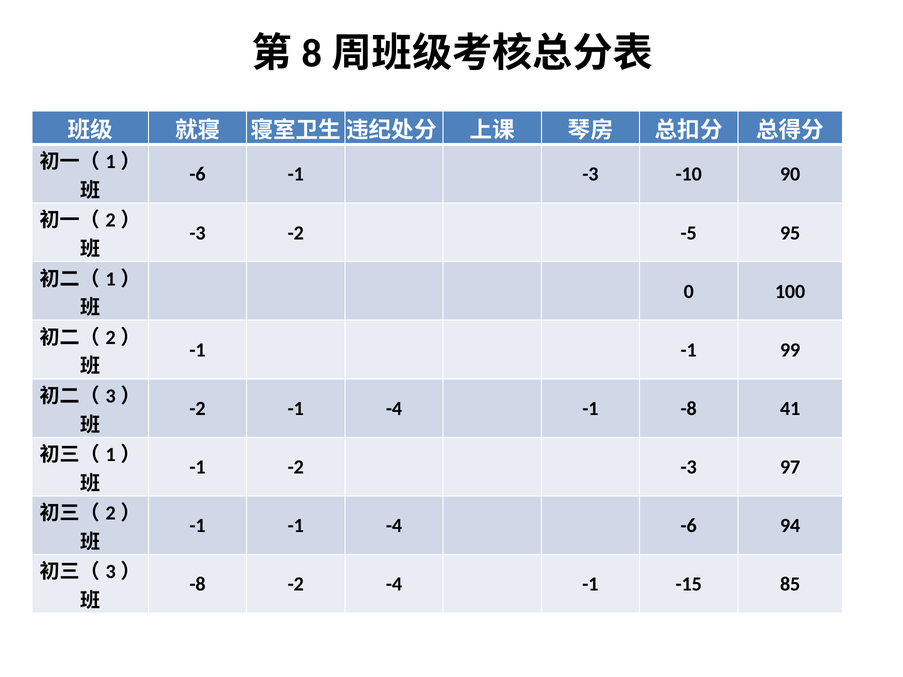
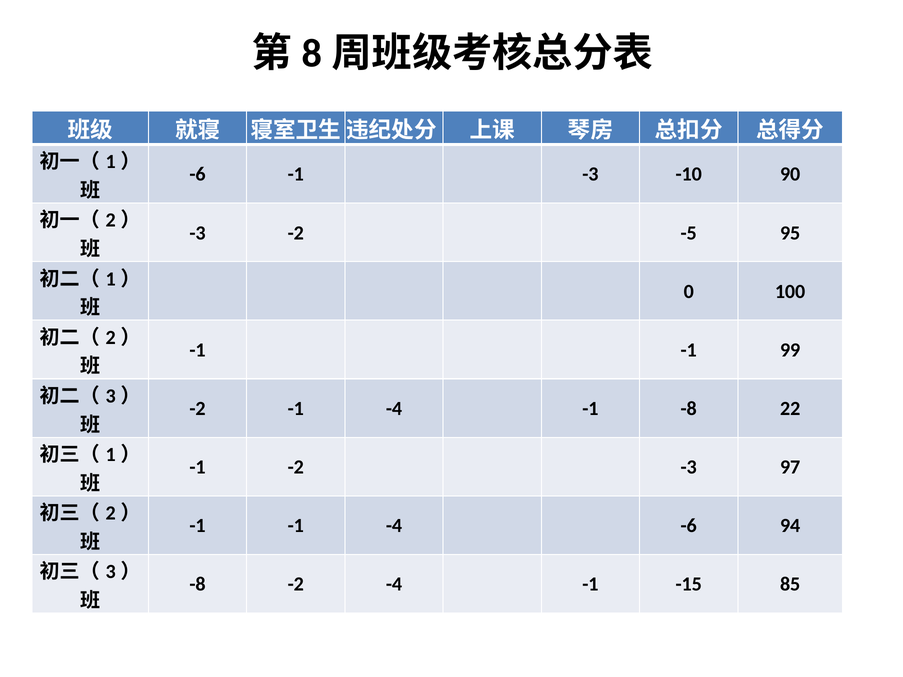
41: 41 -> 22
